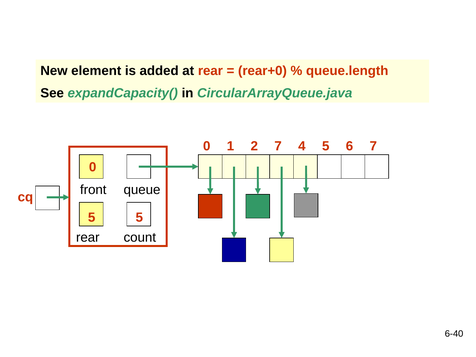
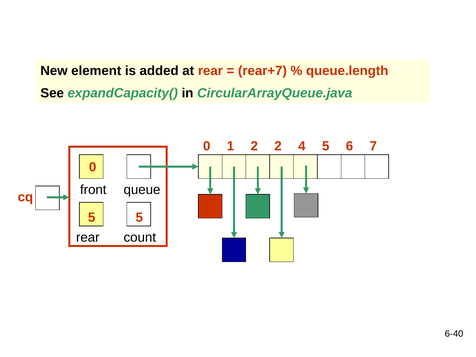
rear+0: rear+0 -> rear+7
0 7: 7 -> 2
